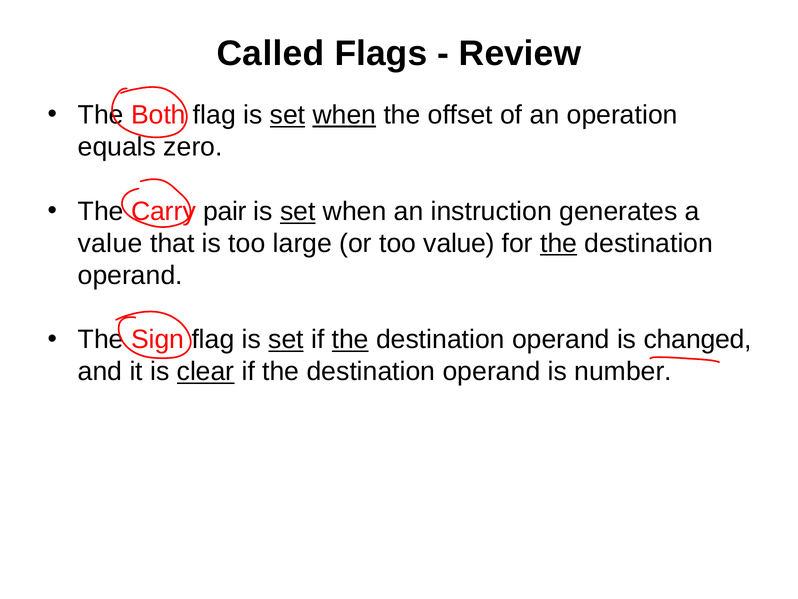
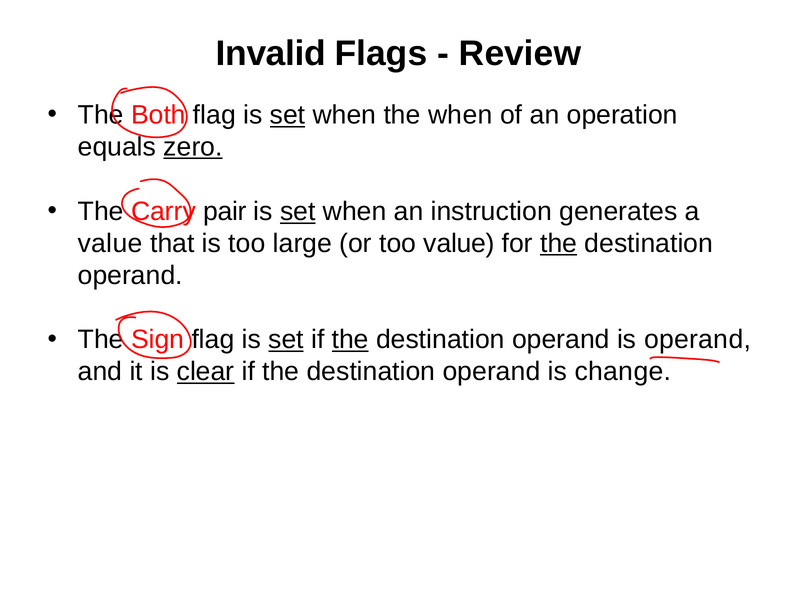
Called: Called -> Invalid
when at (344, 115) underline: present -> none
the offset: offset -> when
zero underline: none -> present
is changed: changed -> operand
number: number -> change
